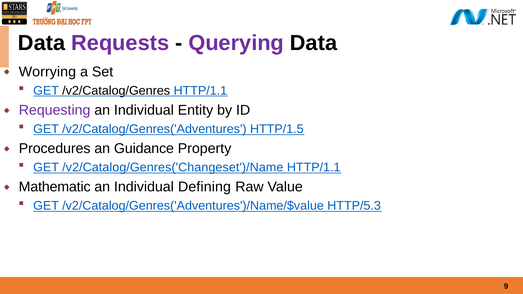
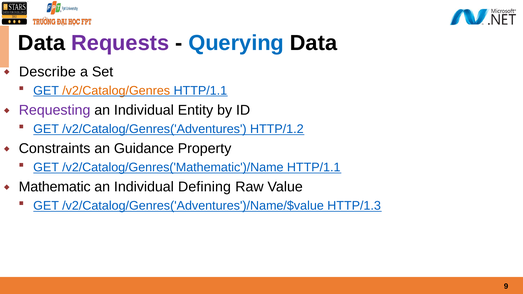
Querying colour: purple -> blue
Worrying: Worrying -> Describe
/v2/Catalog/Genres colour: black -> orange
HTTP/1.5: HTTP/1.5 -> HTTP/1.2
Procedures: Procedures -> Constraints
/v2/Catalog/Genres('Changeset')/Name: /v2/Catalog/Genres('Changeset')/Name -> /v2/Catalog/Genres('Mathematic')/Name
HTTP/5.3: HTTP/5.3 -> HTTP/1.3
